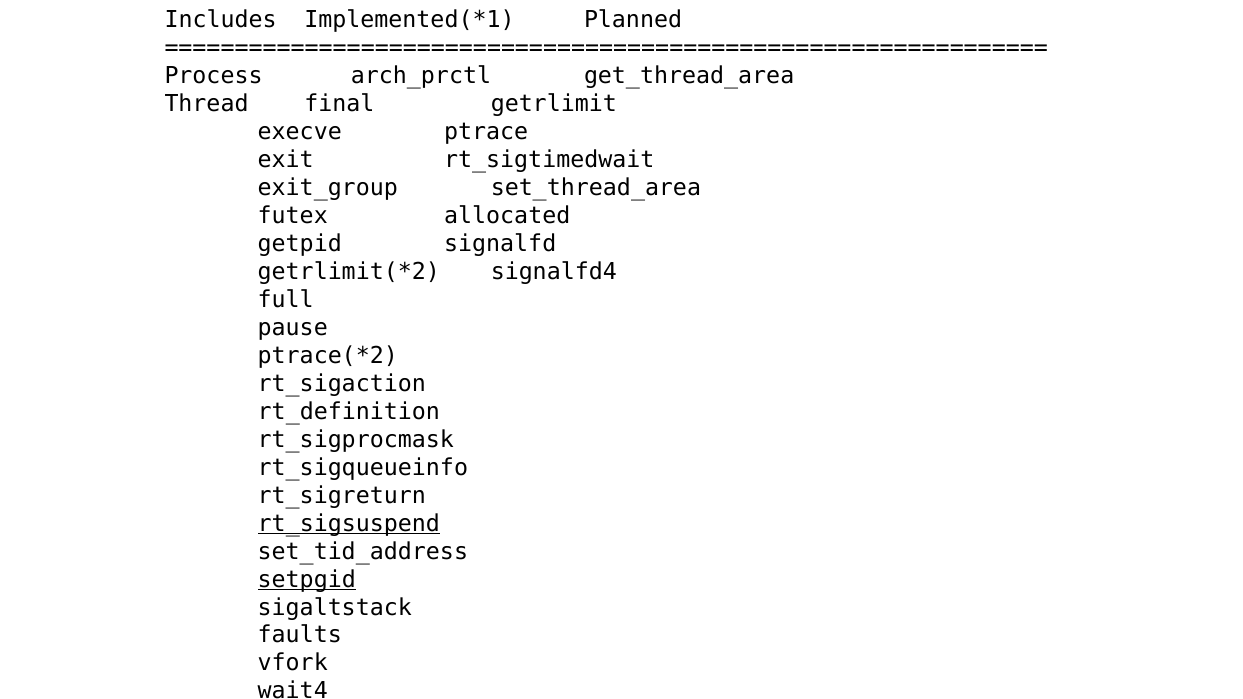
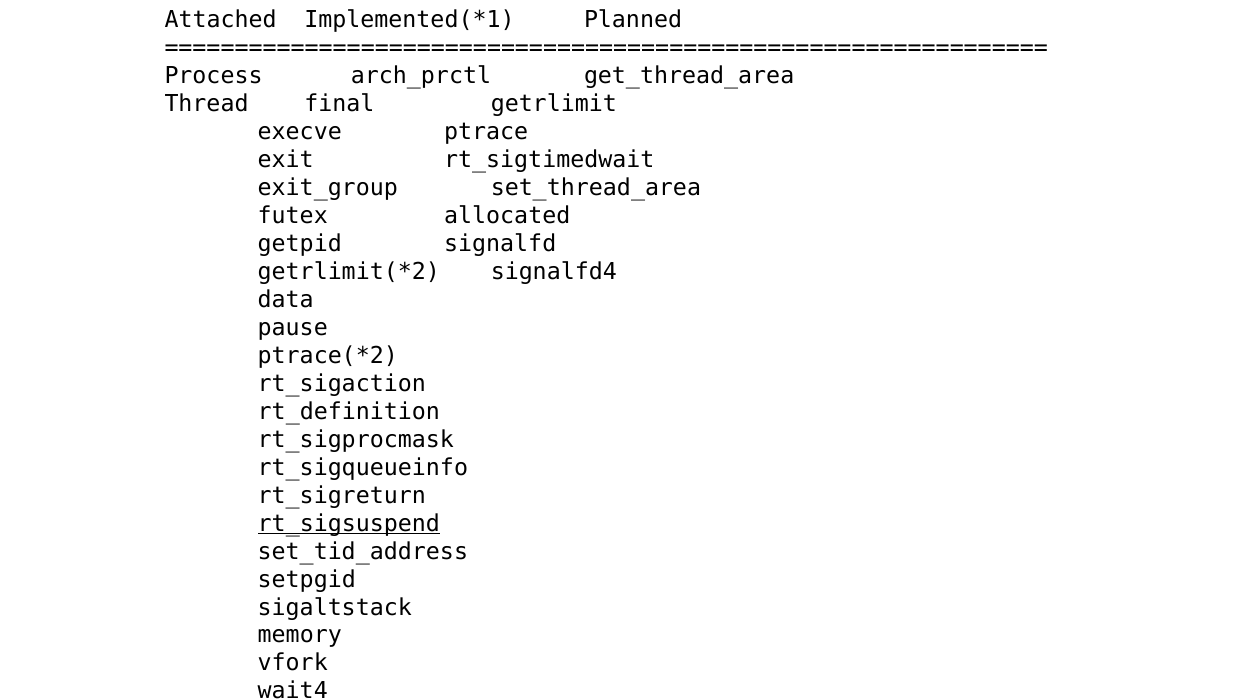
Includes: Includes -> Attached
full: full -> data
setpgid underline: present -> none
faults at (300, 635): faults -> memory
